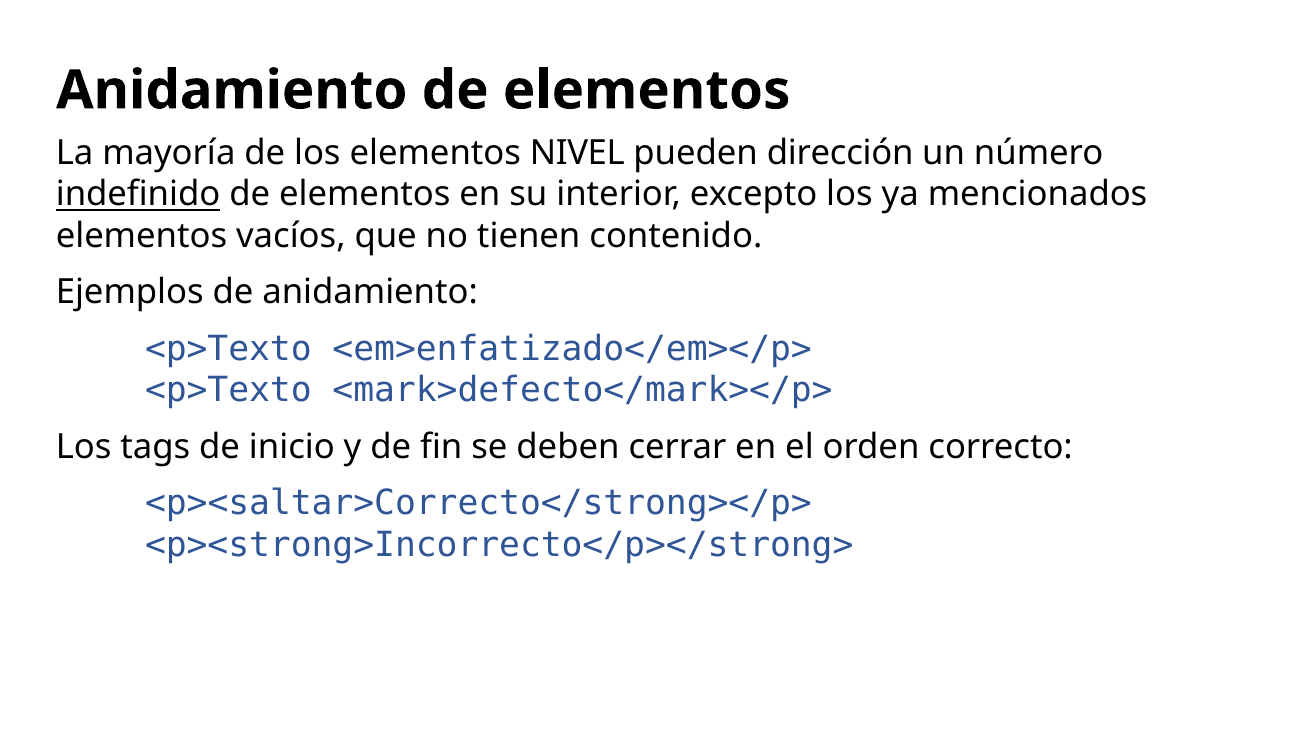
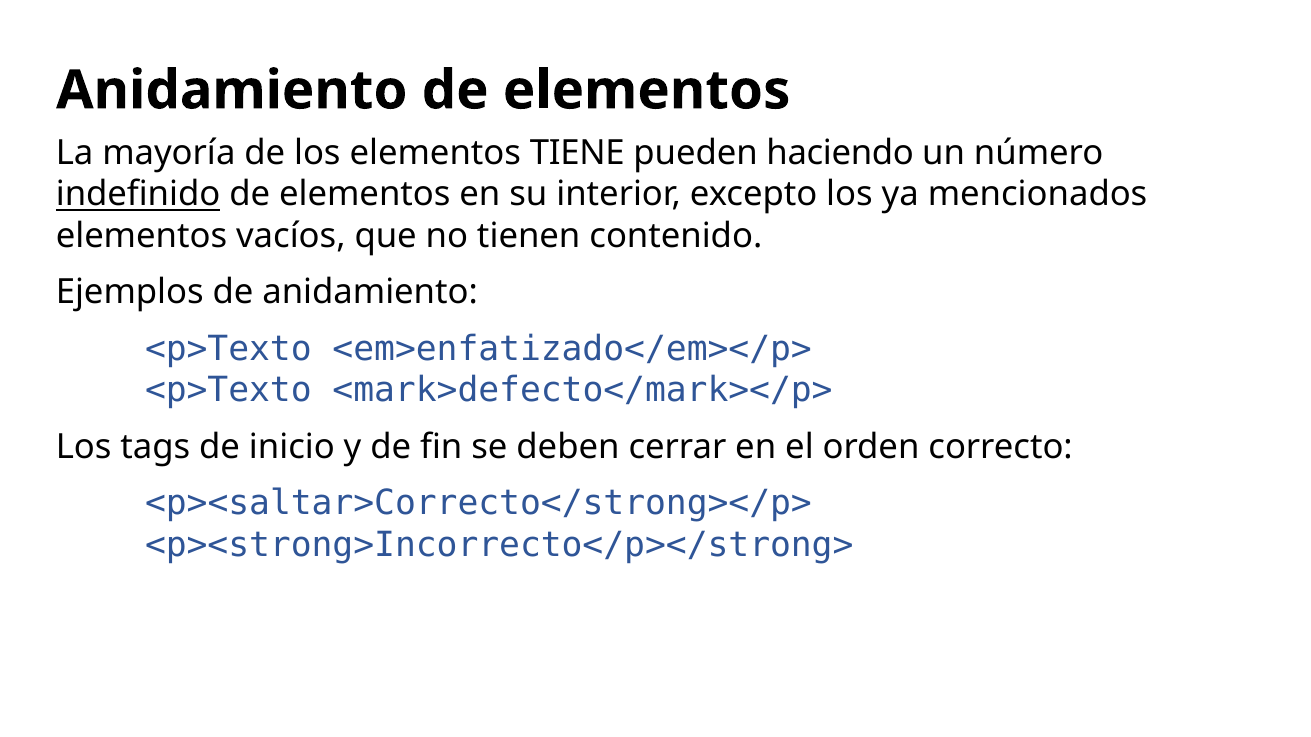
NIVEL: NIVEL -> TIENE
dirección: dirección -> haciendo
